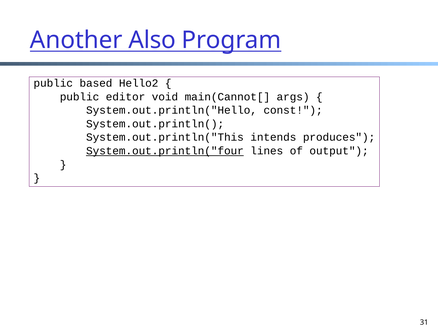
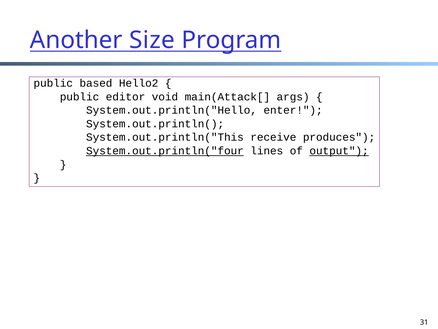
Also: Also -> Size
main(Cannot[: main(Cannot[ -> main(Attack[
const: const -> enter
intends: intends -> receive
output underline: none -> present
